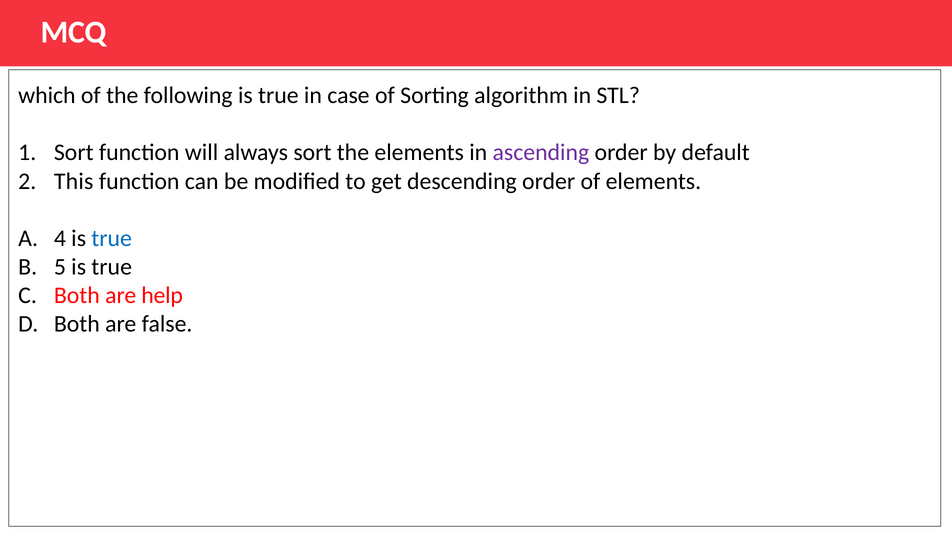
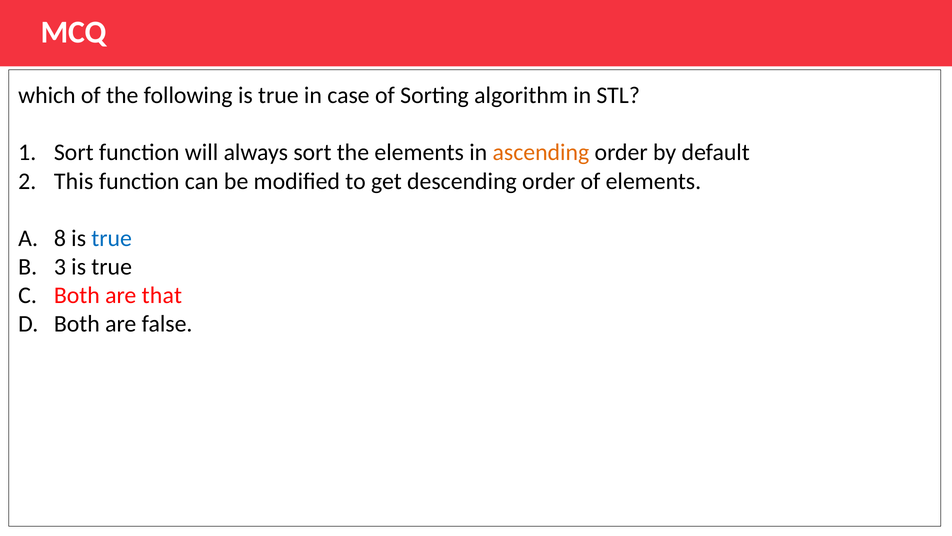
ascending colour: purple -> orange
4: 4 -> 8
5: 5 -> 3
help: help -> that
